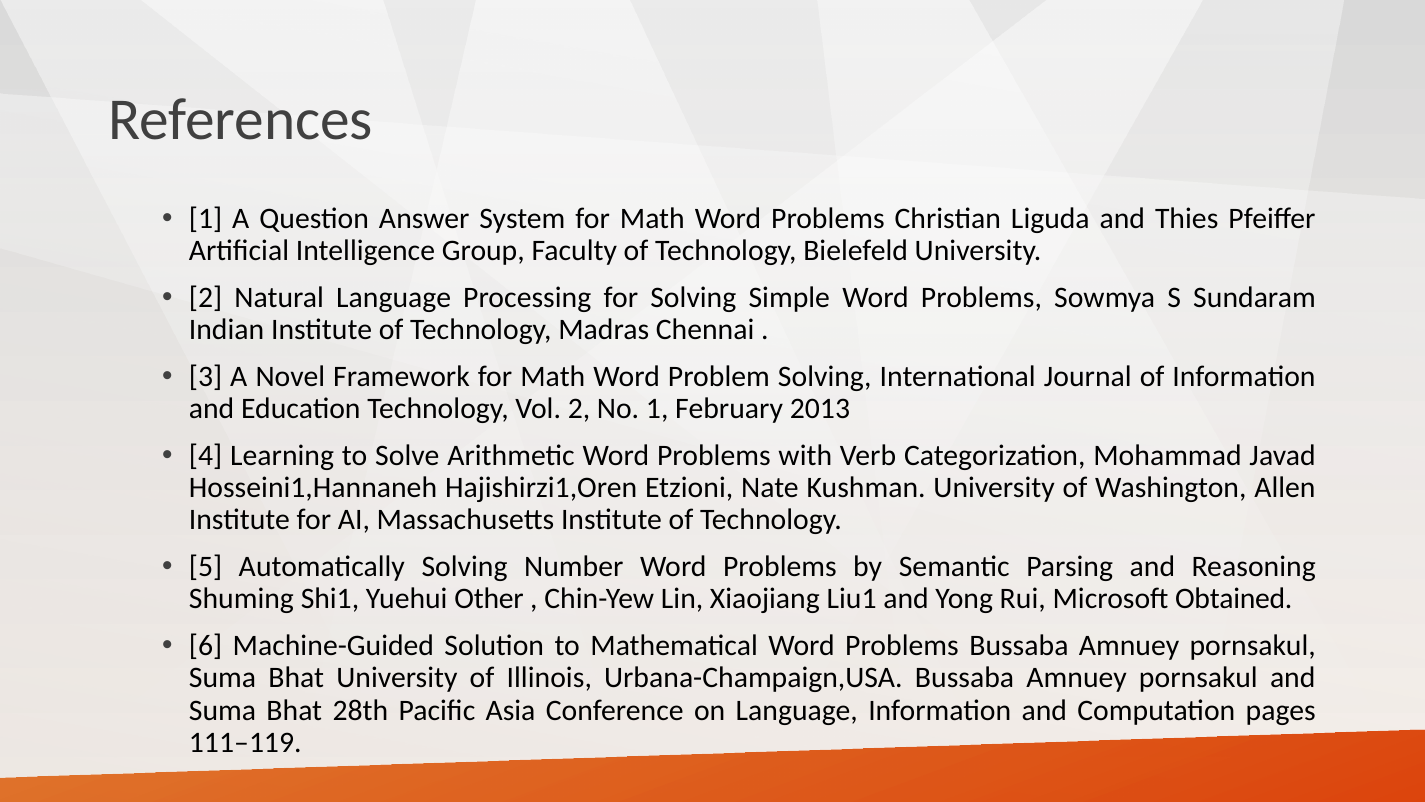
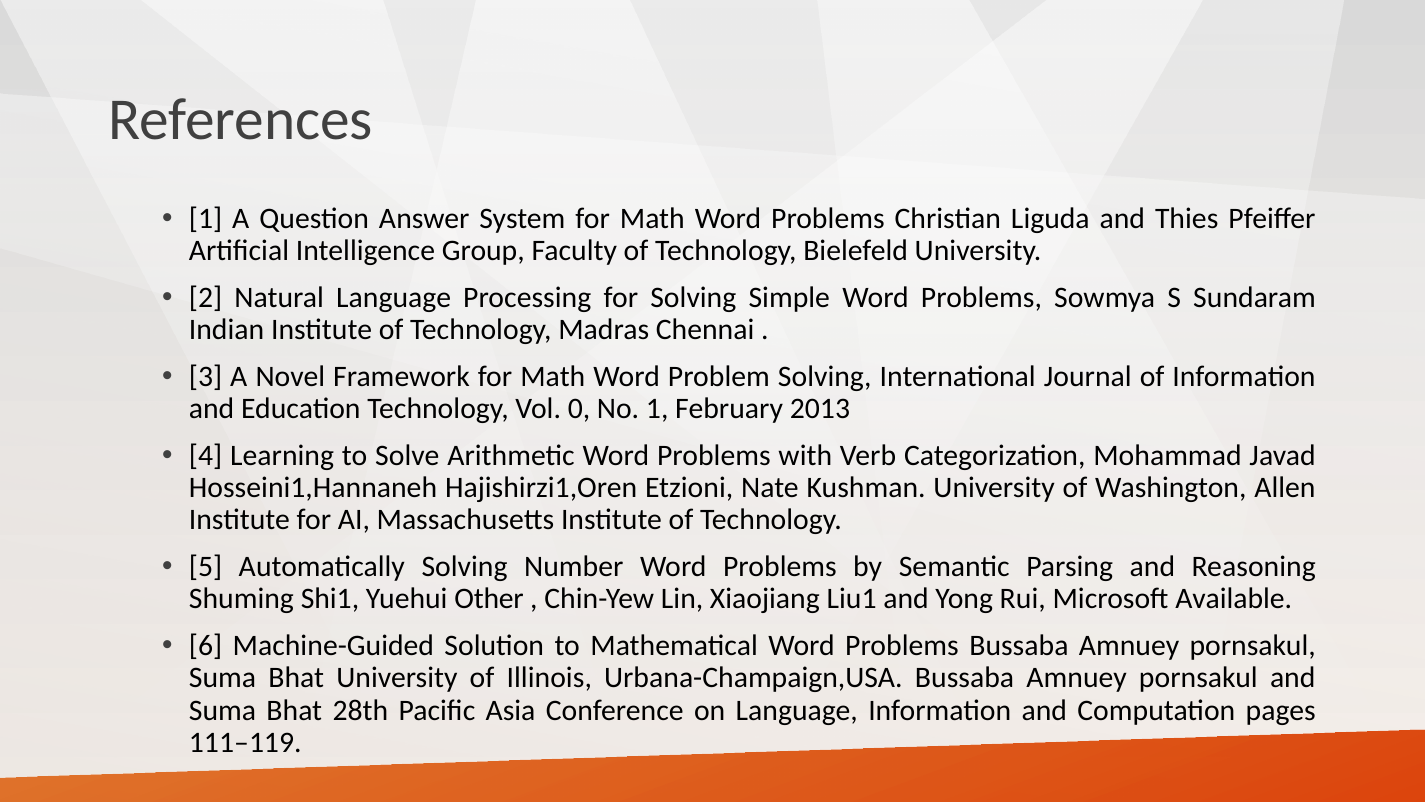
Vol 2: 2 -> 0
Obtained: Obtained -> Available
